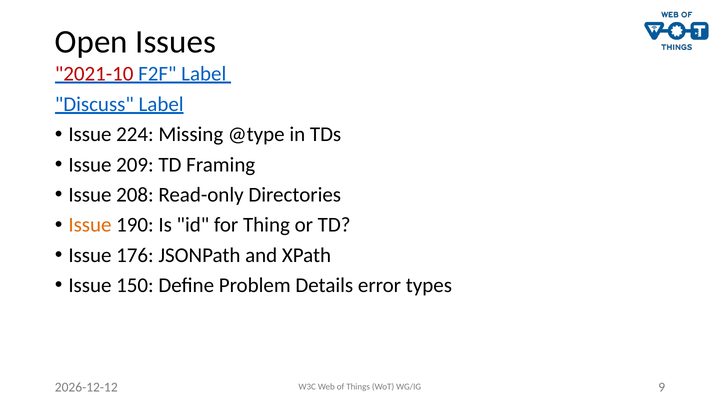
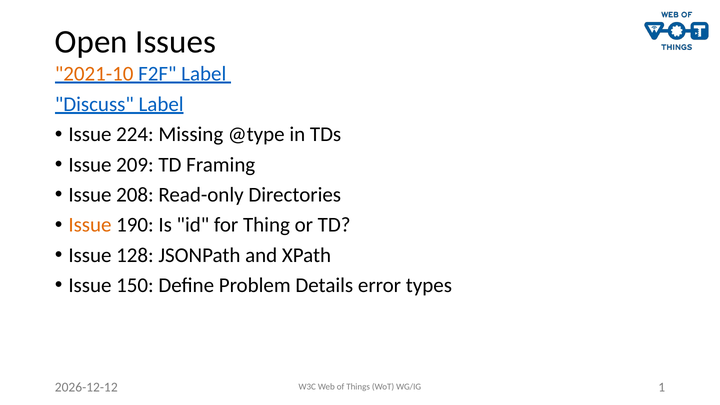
2021-10 colour: red -> orange
176: 176 -> 128
9: 9 -> 1
